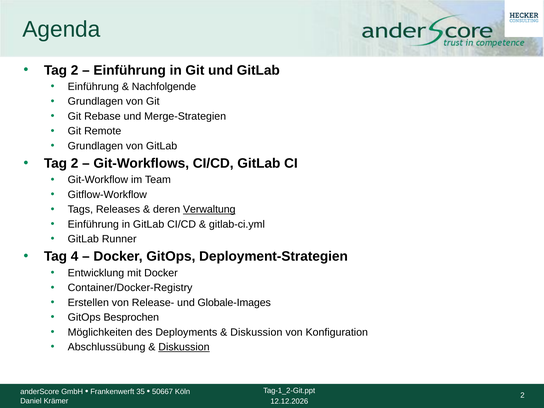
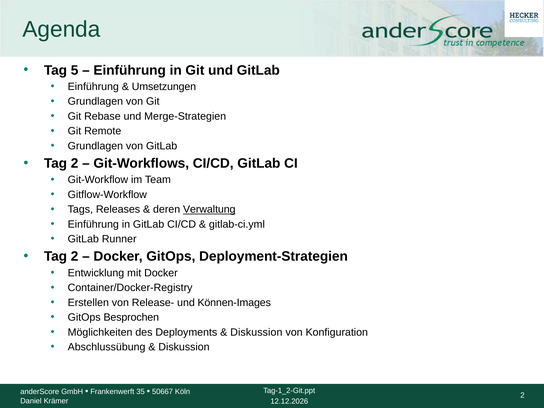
2 at (75, 70): 2 -> 5
Nachfolgende: Nachfolgende -> Umsetzungen
4 at (75, 257): 4 -> 2
Globale-Images: Globale-Images -> Können-Images
Diskussion at (184, 347) underline: present -> none
